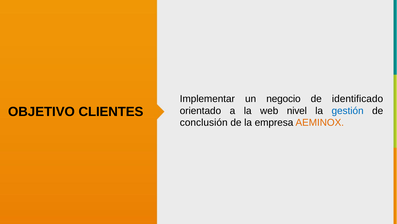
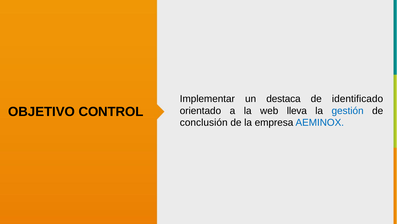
negocio: negocio -> destaca
CLIENTES: CLIENTES -> CONTROL
nivel: nivel -> lleva
AEMINOX colour: orange -> blue
